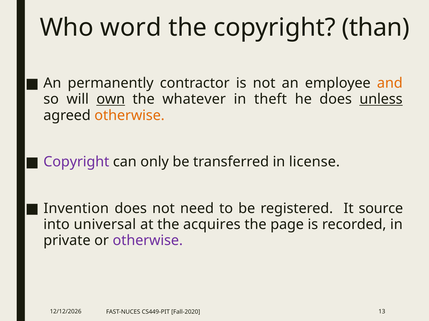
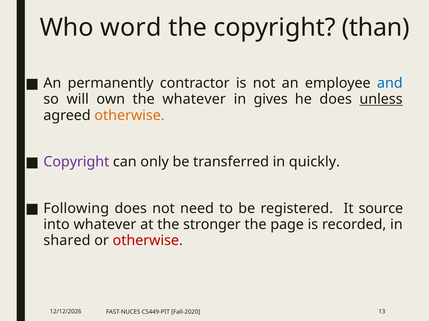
and colour: orange -> blue
own underline: present -> none
theft: theft -> gives
license: license -> quickly
Invention: Invention -> Following
into universal: universal -> whatever
acquires: acquires -> stronger
private: private -> shared
otherwise at (148, 241) colour: purple -> red
